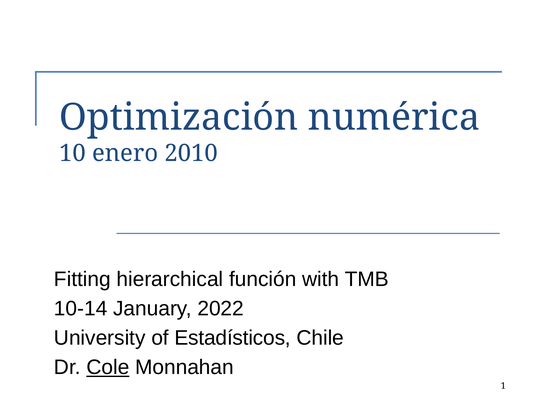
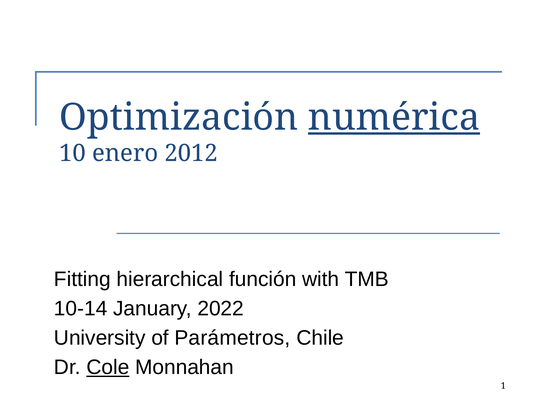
numérica underline: none -> present
2010: 2010 -> 2012
Estadísticos: Estadísticos -> Parámetros
